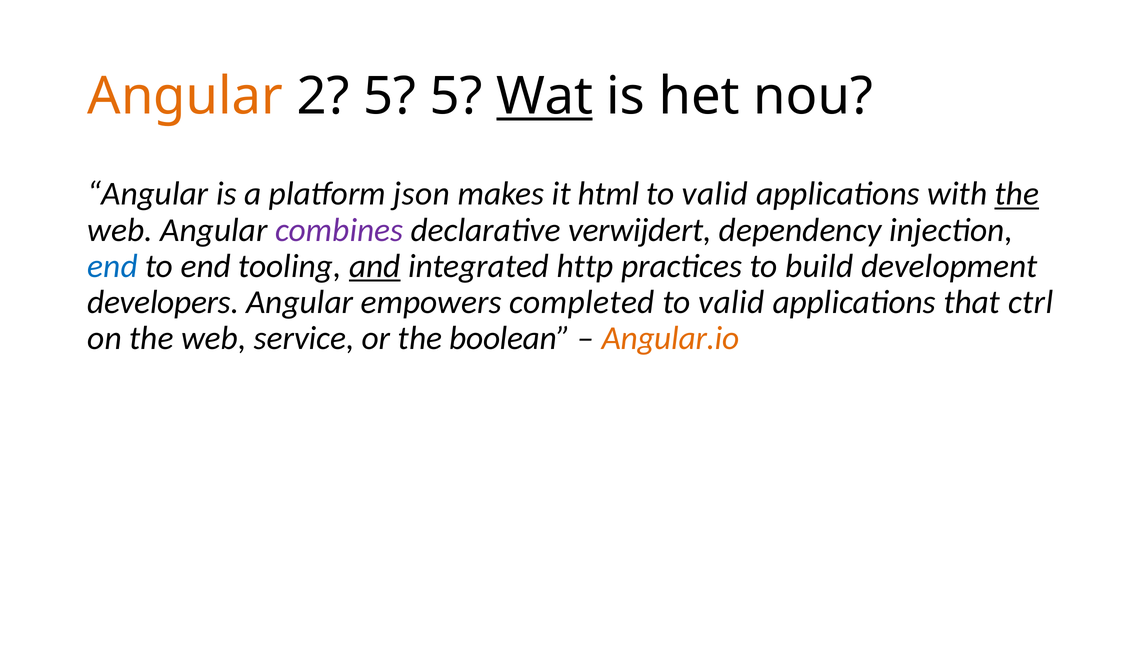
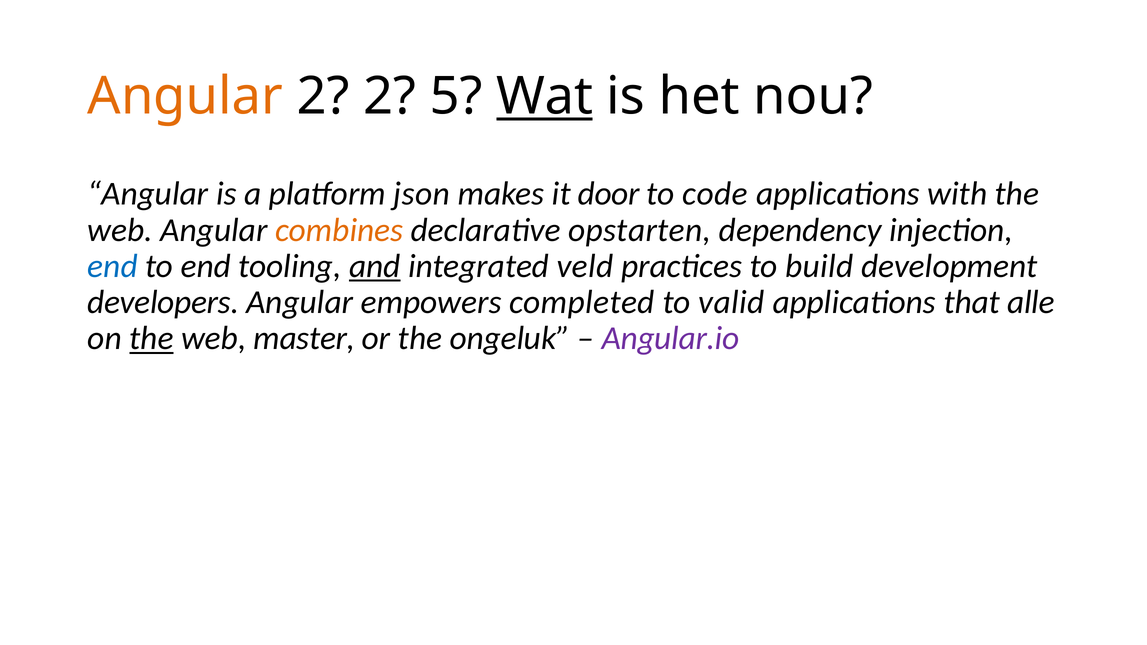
2 5: 5 -> 2
html: html -> door
valid at (715, 194): valid -> code
the at (1017, 194) underline: present -> none
combines colour: purple -> orange
verwijdert: verwijdert -> opstarten
http: http -> veld
ctrl: ctrl -> alle
the at (151, 338) underline: none -> present
service: service -> master
boolean: boolean -> ongeluk
Angular.io colour: orange -> purple
